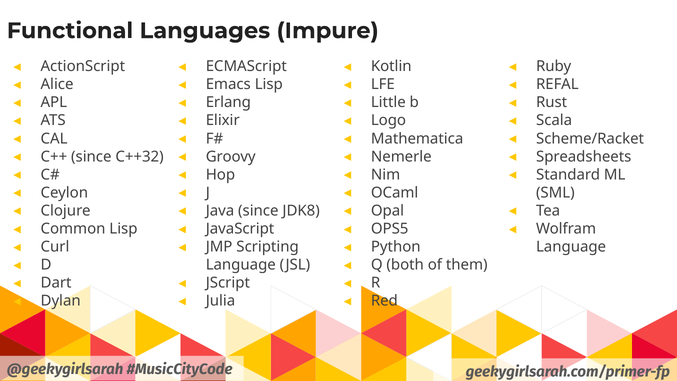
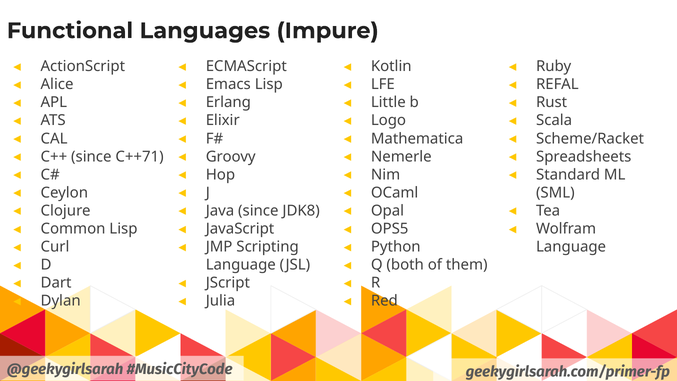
C++32: C++32 -> C++71
